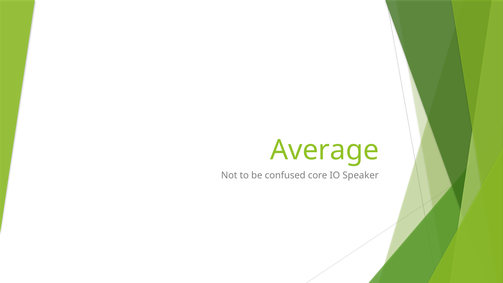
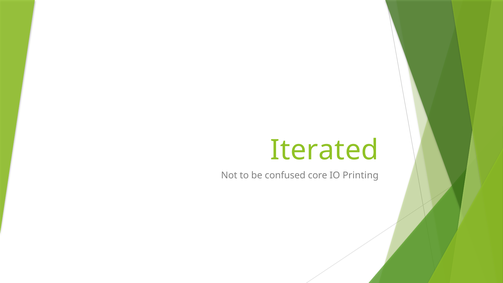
Average: Average -> Iterated
Speaker: Speaker -> Printing
